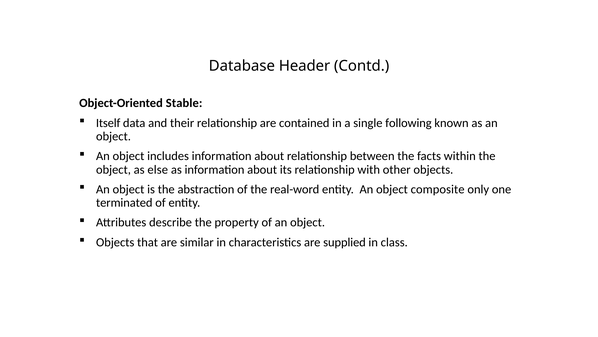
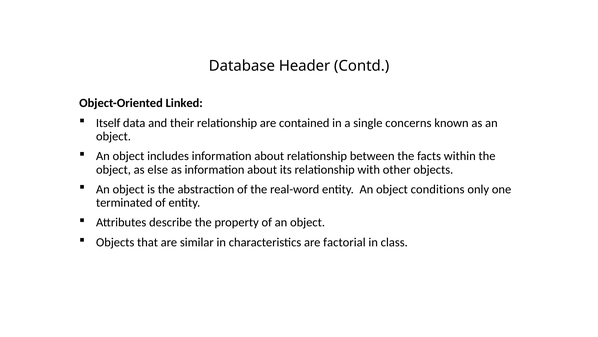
Stable: Stable -> Linked
following: following -> concerns
composite: composite -> conditions
supplied: supplied -> factorial
